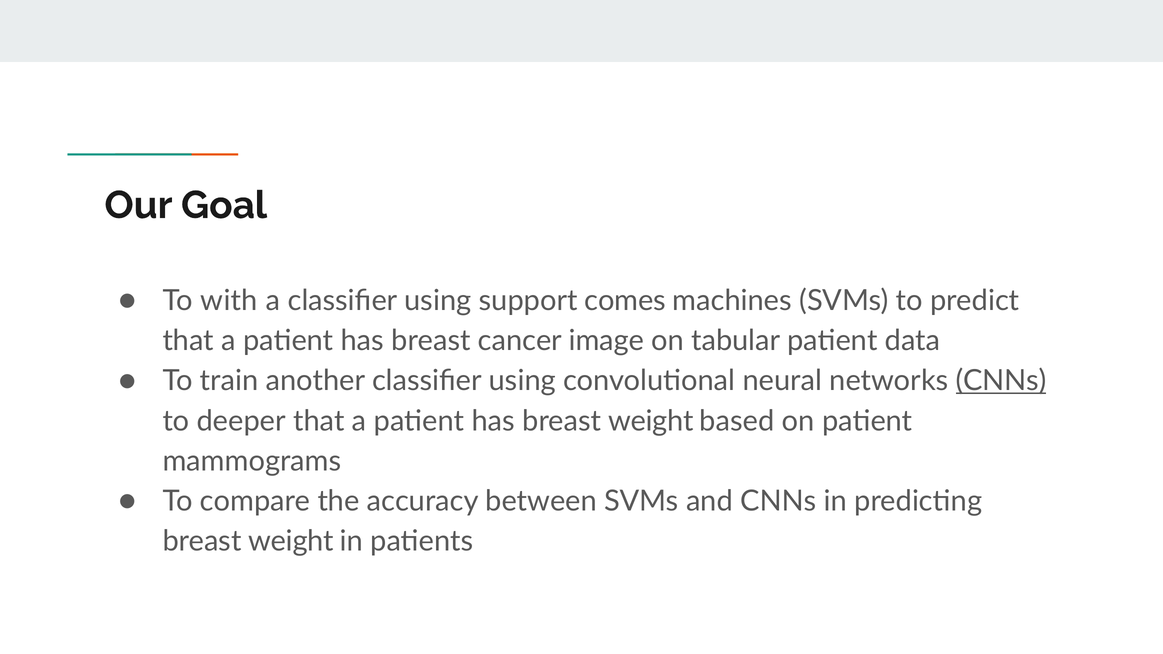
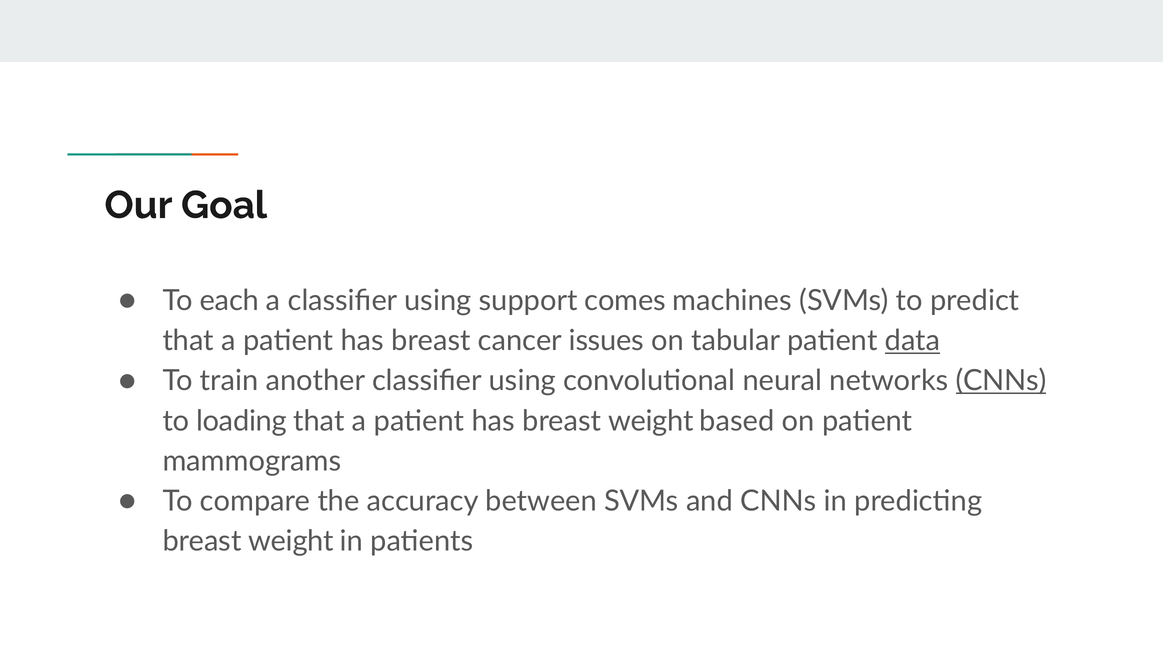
with: with -> each
image: image -> issues
data underline: none -> present
deeper: deeper -> loading
